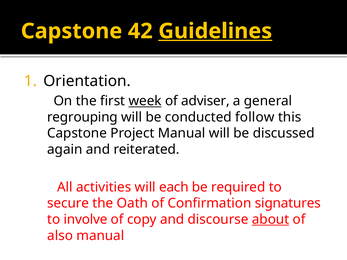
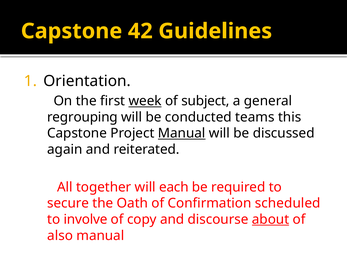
Guidelines underline: present -> none
adviser: adviser -> subject
follow: follow -> teams
Manual at (182, 133) underline: none -> present
activities: activities -> together
signatures: signatures -> scheduled
